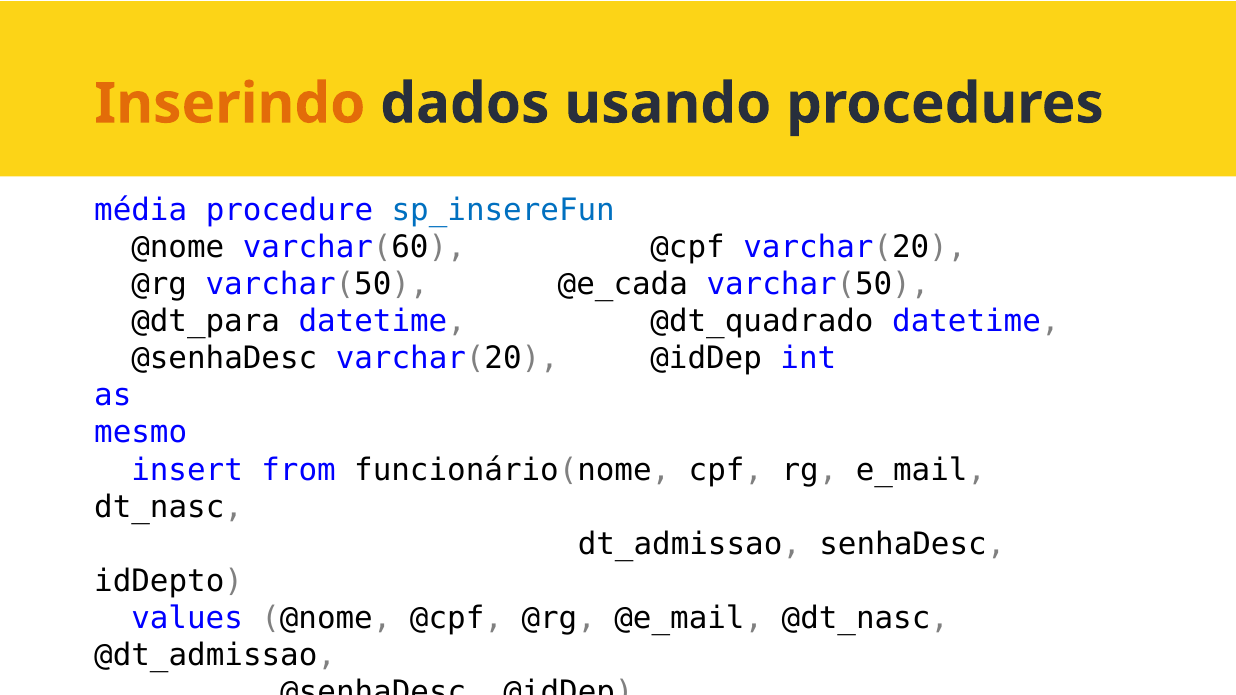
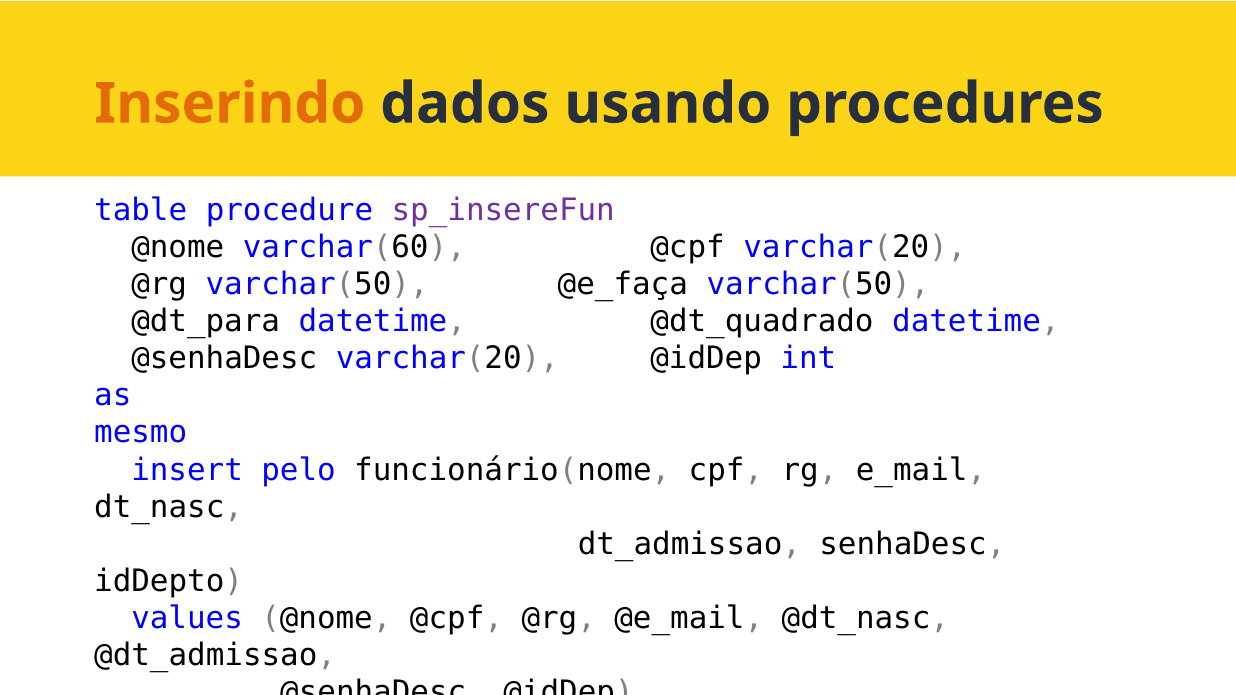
média: média -> table
sp_insereFun colour: blue -> purple
@e_cada: @e_cada -> @e_faça
from: from -> pelo
